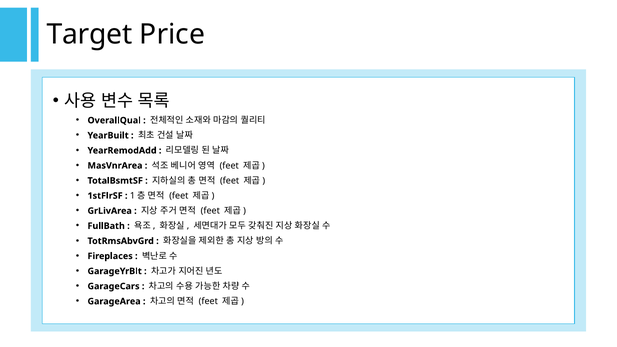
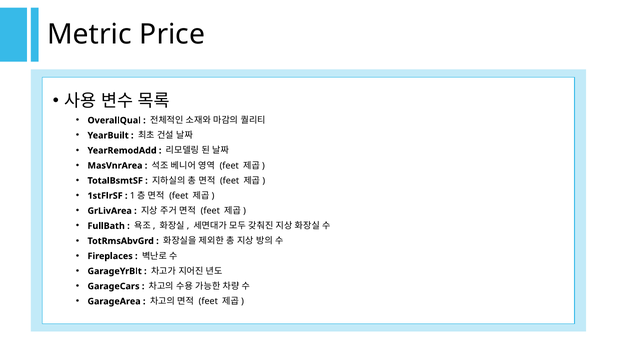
Target: Target -> Metric
